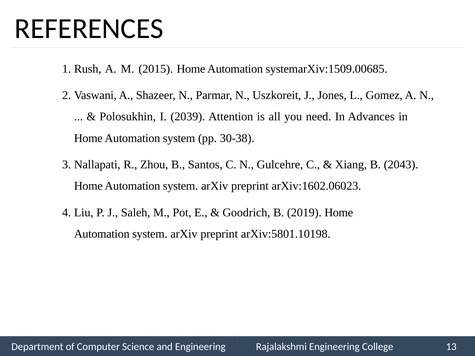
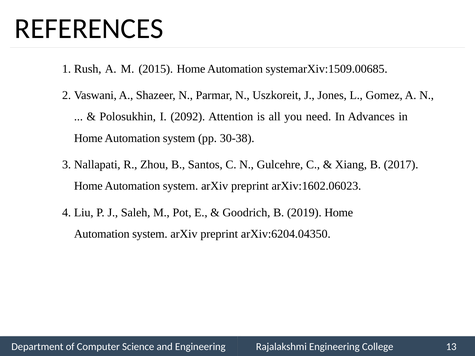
2039: 2039 -> 2092
2043: 2043 -> 2017
arXiv:5801.10198: arXiv:5801.10198 -> arXiv:6204.04350
